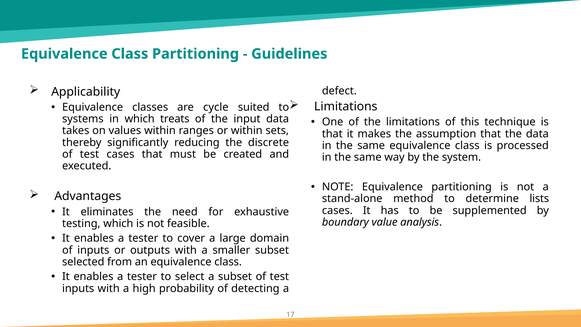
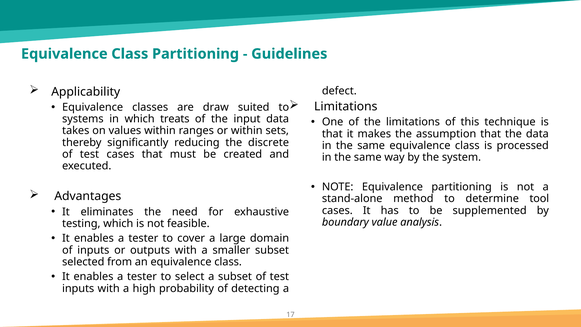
cycle: cycle -> draw
lists: lists -> tool
